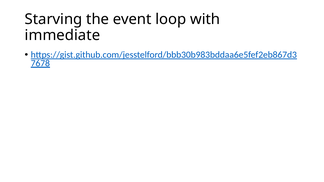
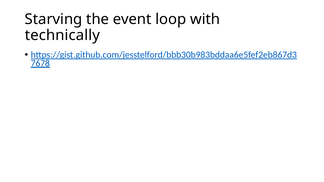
immediate: immediate -> technically
